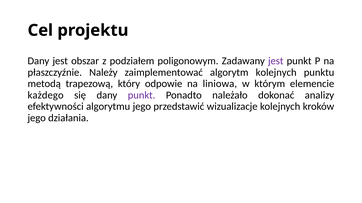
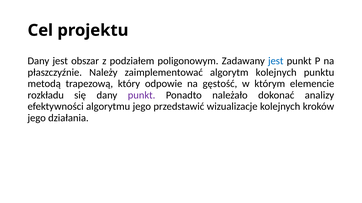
jest at (276, 61) colour: purple -> blue
liniowa: liniowa -> gęstość
każdego: każdego -> rozkładu
